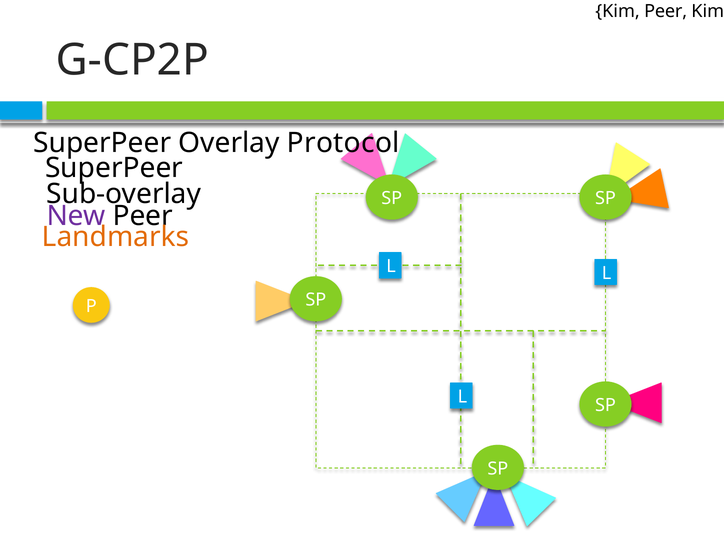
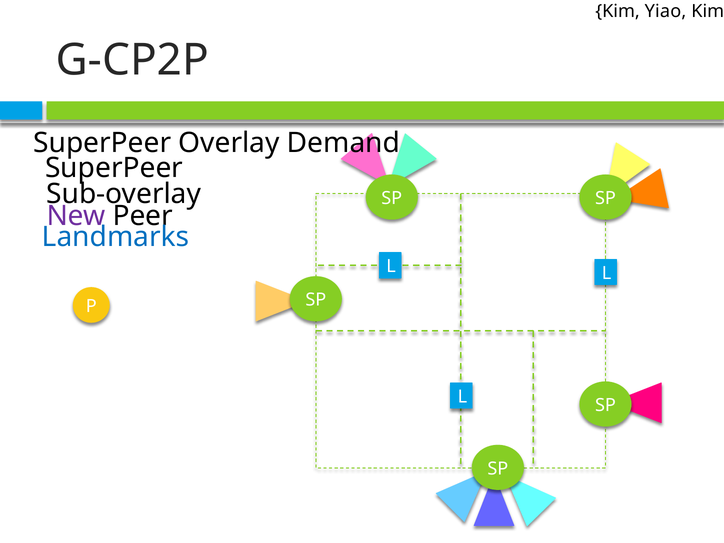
Kim Peer: Peer -> Yiao
Protocol: Protocol -> Demand
Landmarks colour: orange -> blue
